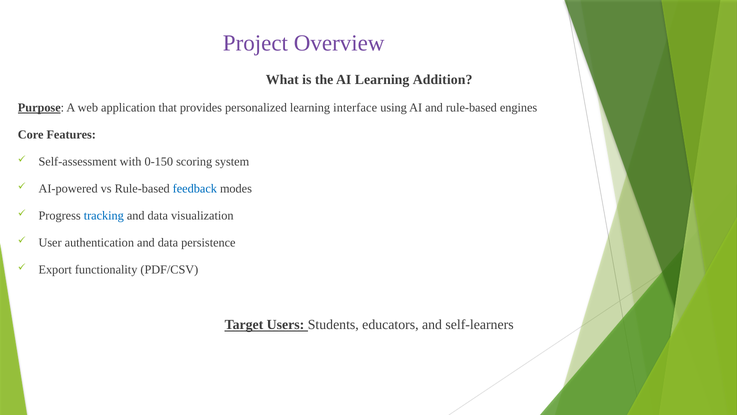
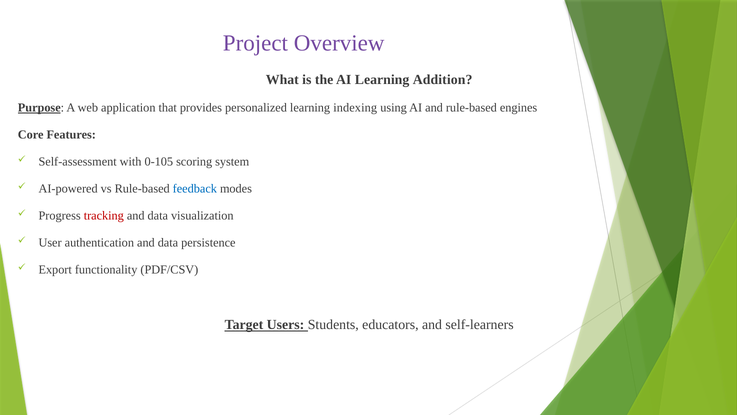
interface: interface -> indexing
0-150: 0-150 -> 0-105
tracking colour: blue -> red
